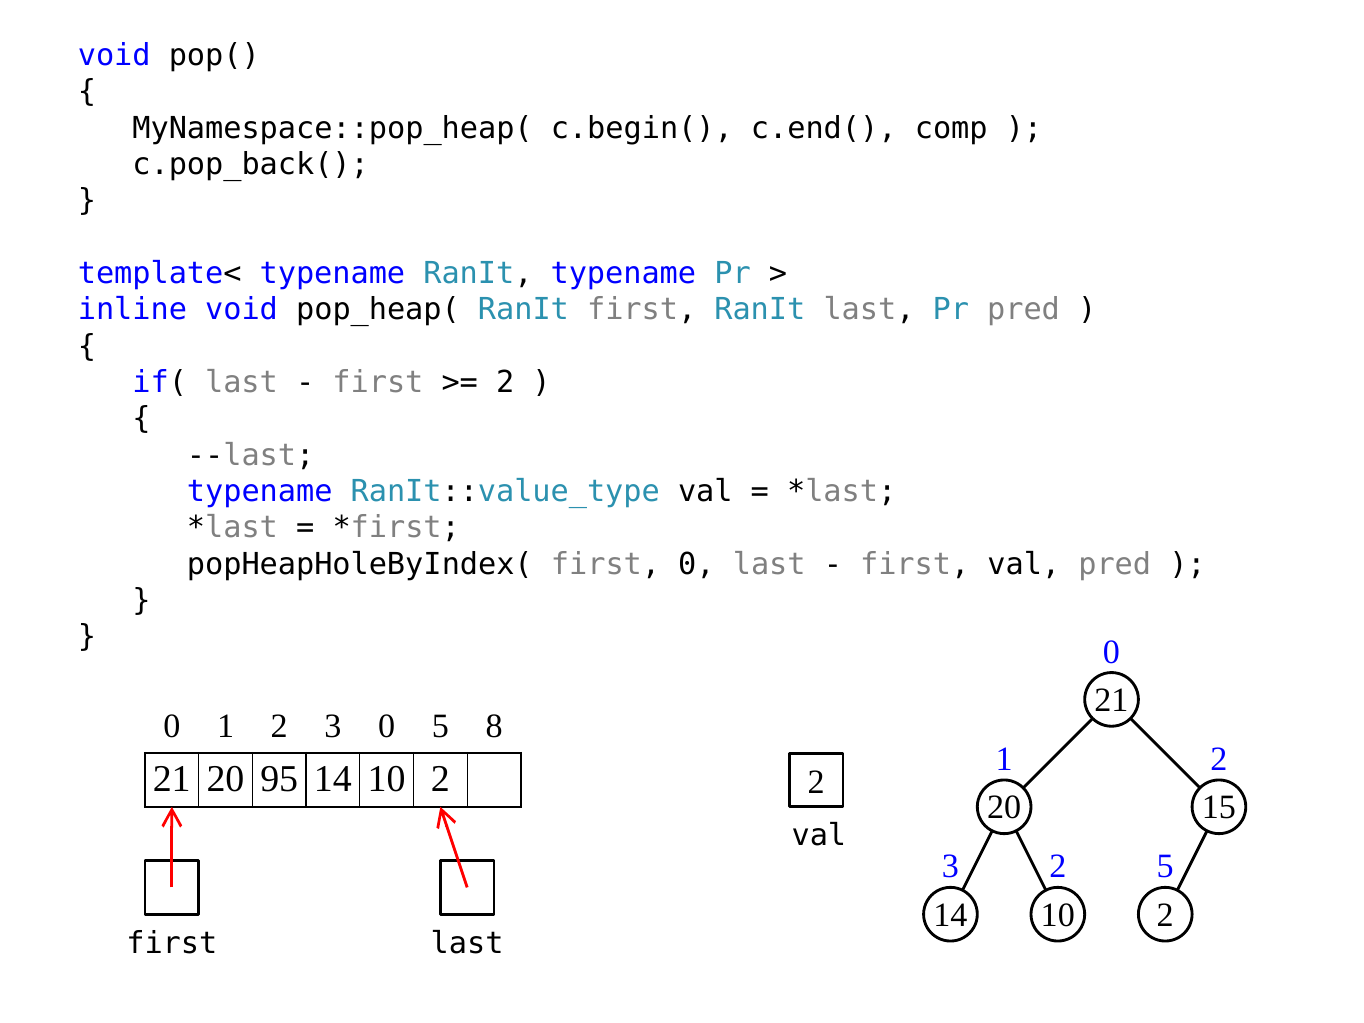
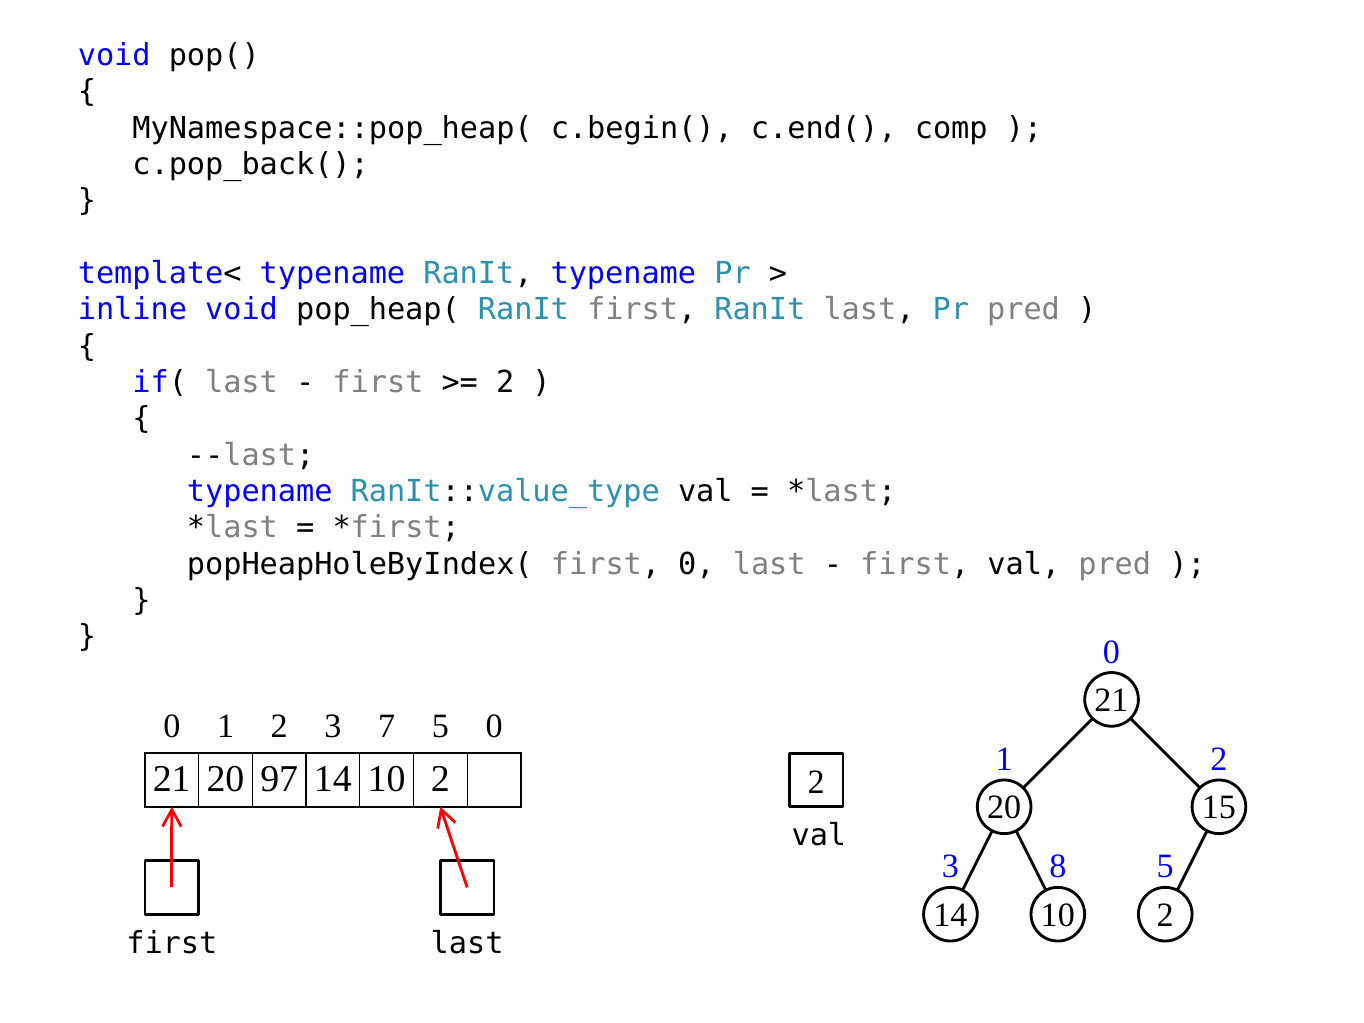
3 0: 0 -> 7
8 at (494, 727): 8 -> 0
95: 95 -> 97
3 2: 2 -> 8
